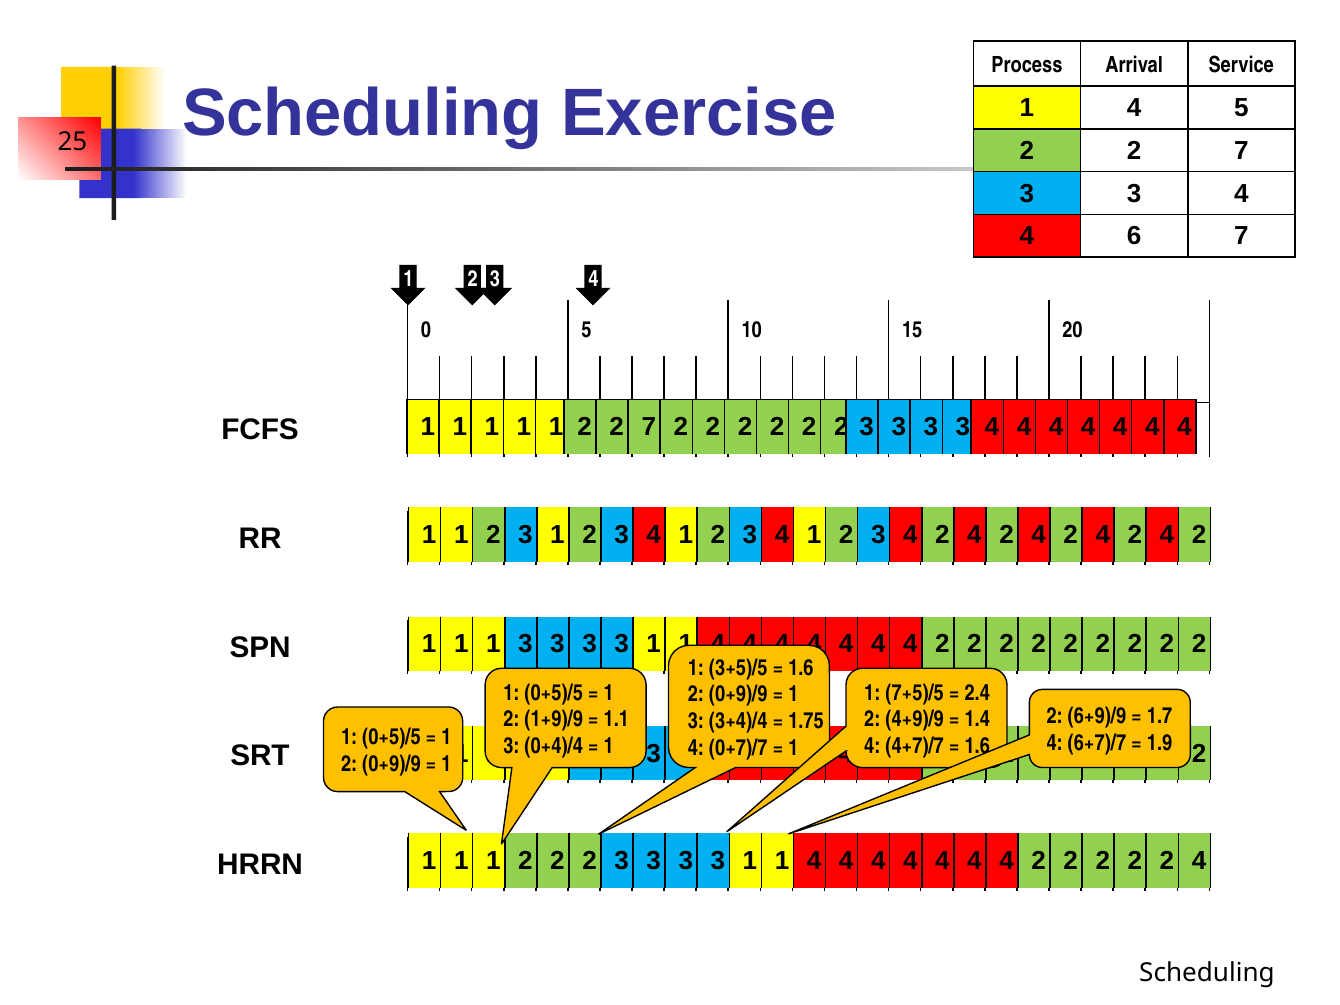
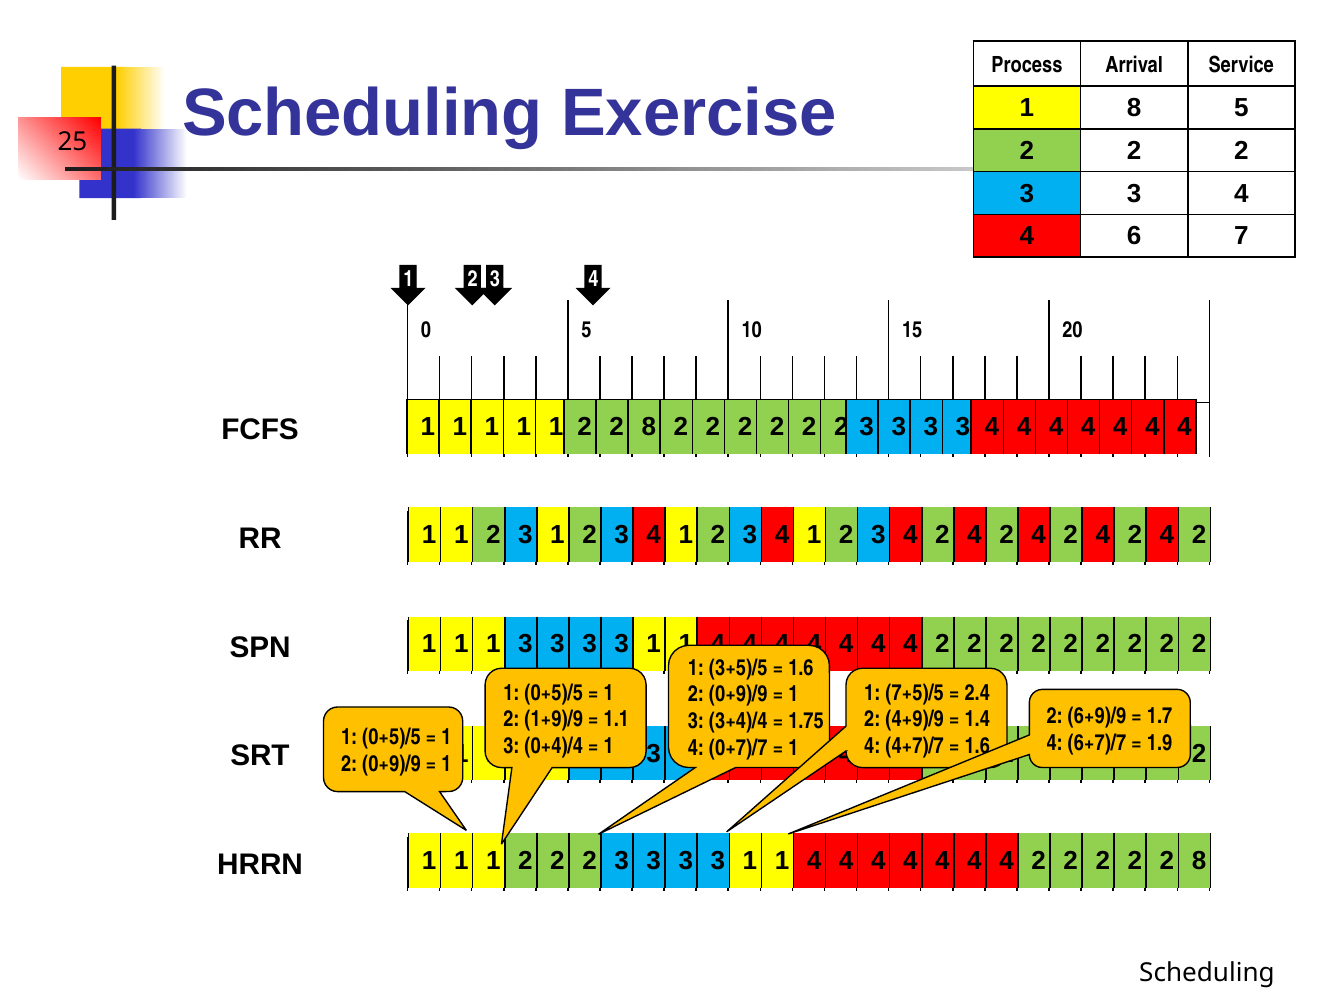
4 at (1134, 108): 4 -> 8
7 at (1241, 151): 7 -> 2
1 2 2 7: 7 -> 8
2 2 2 4: 4 -> 8
